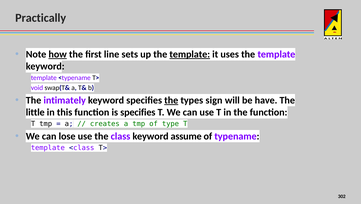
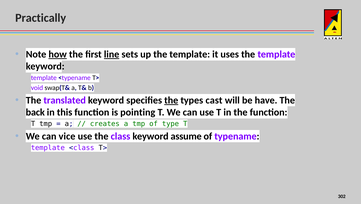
line underline: none -> present
template at (190, 54) underline: present -> none
intimately: intimately -> translated
sign: sign -> cast
little: little -> back
is specifies: specifies -> pointing
lose: lose -> vice
